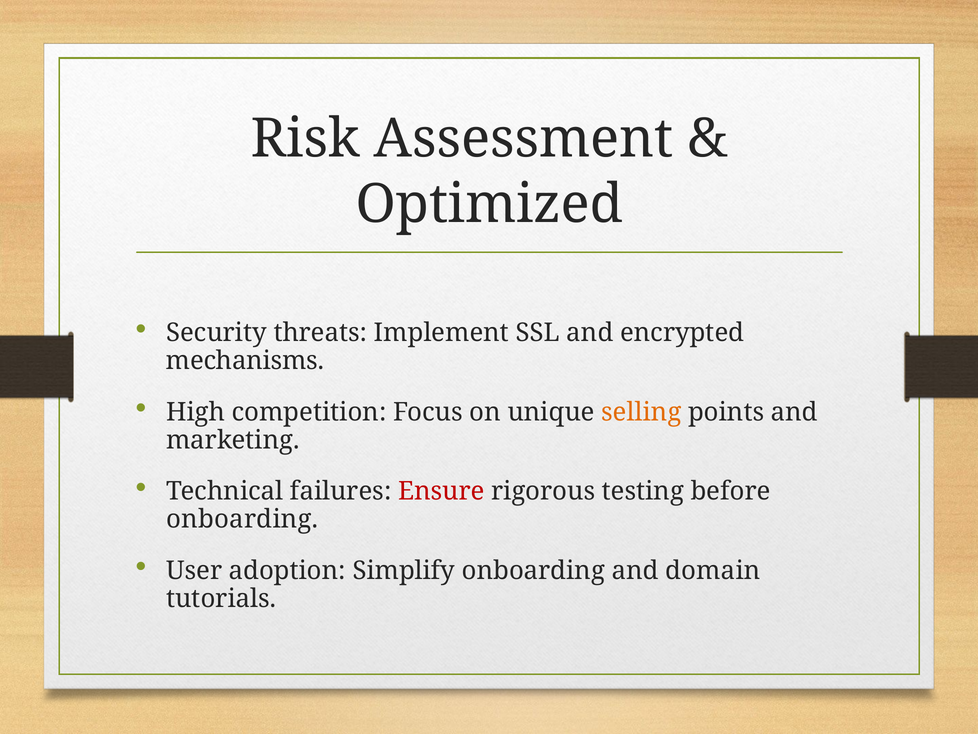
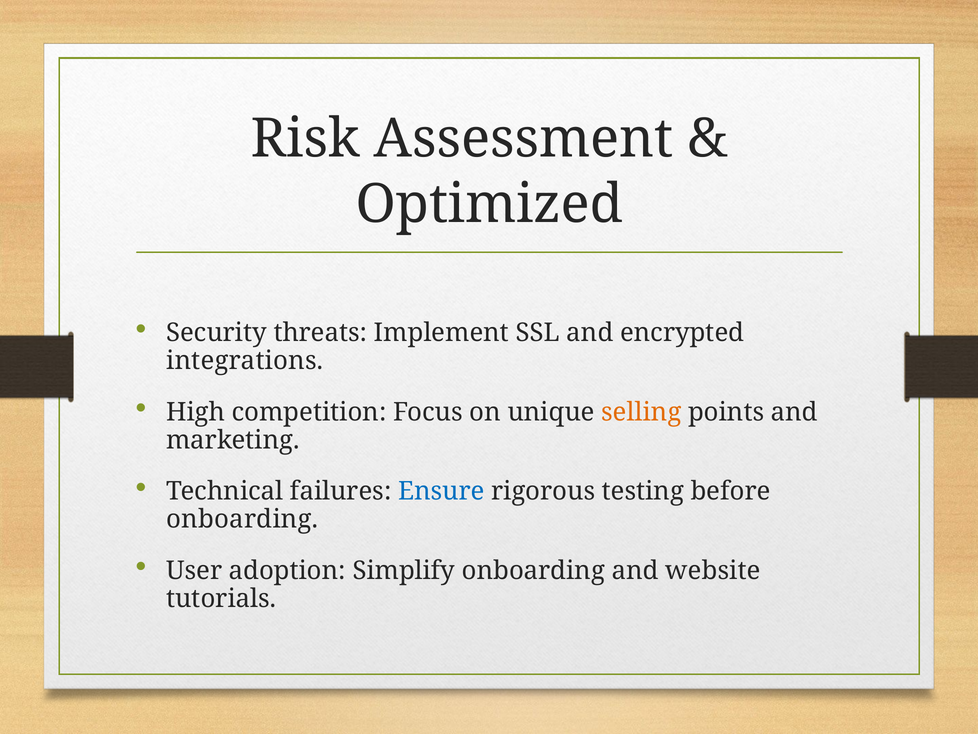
mechanisms: mechanisms -> integrations
Ensure colour: red -> blue
domain: domain -> website
